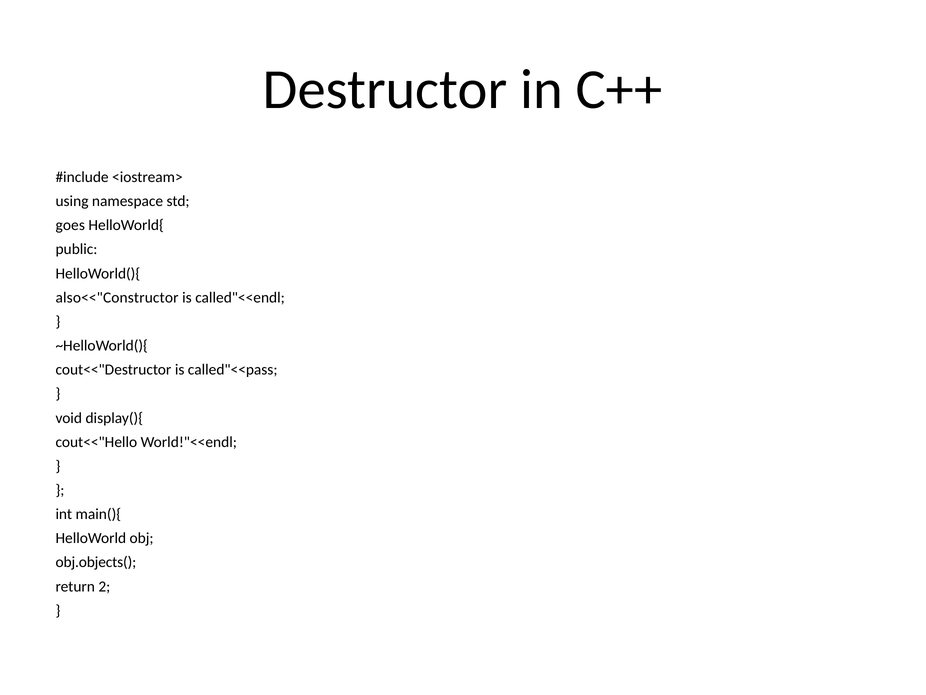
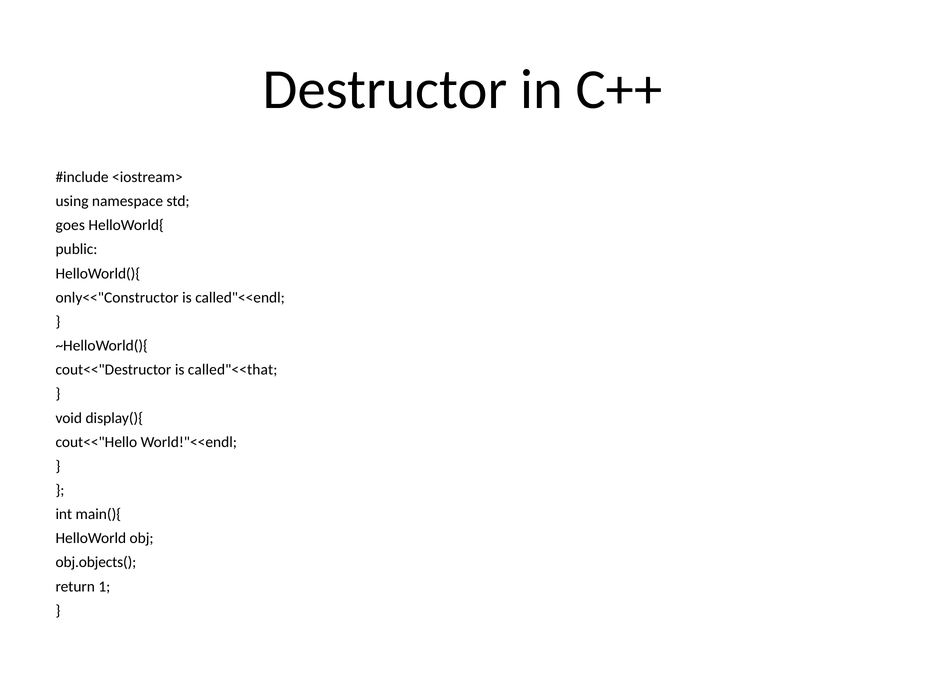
also<<"Constructor: also<<"Constructor -> only<<"Constructor
called"<<pass: called"<<pass -> called"<<that
2: 2 -> 1
